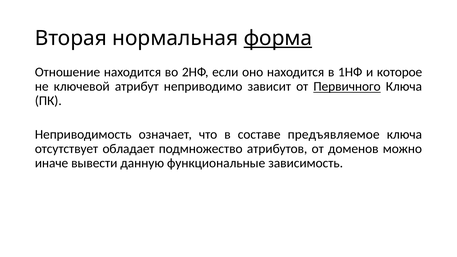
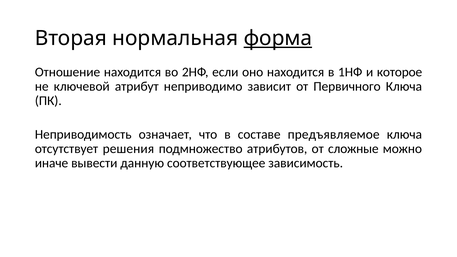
Первичного underline: present -> none
обладает: обладает -> решения
доменов: доменов -> сложные
функциональные: функциональные -> соответствующее
